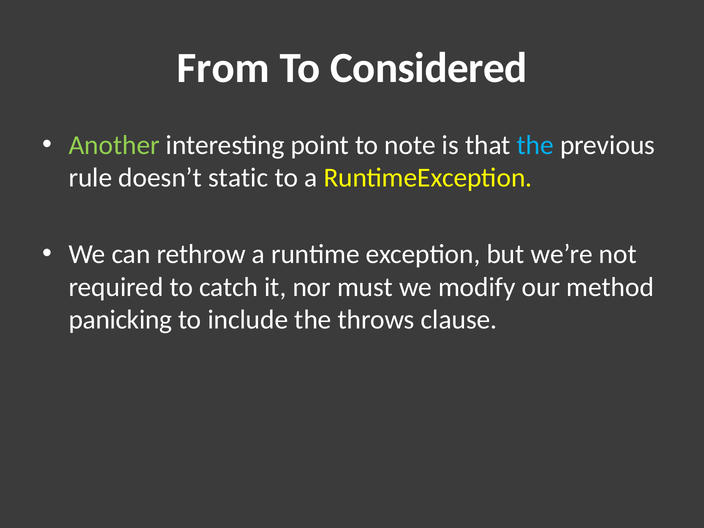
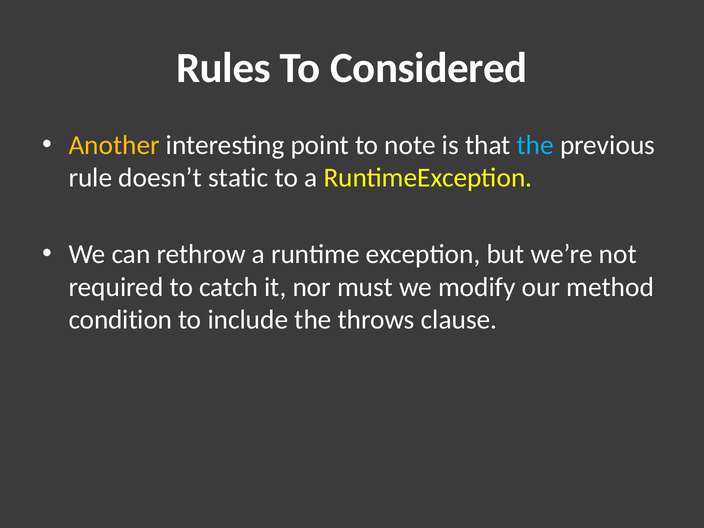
From: From -> Rules
Another colour: light green -> yellow
panicking: panicking -> condition
